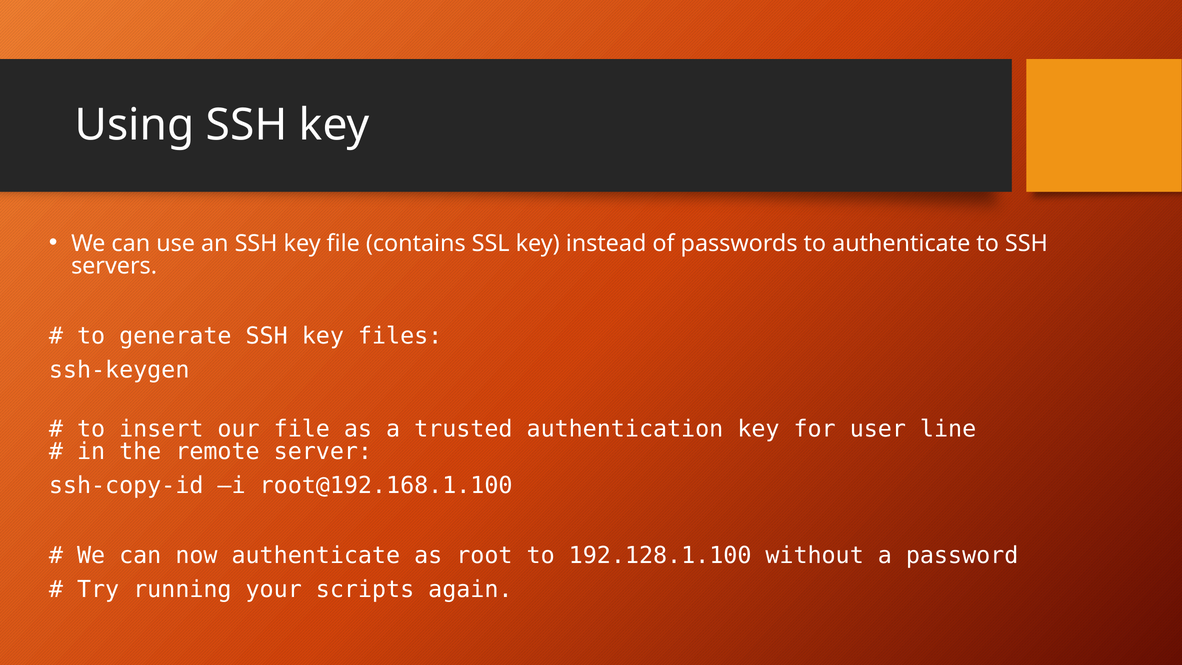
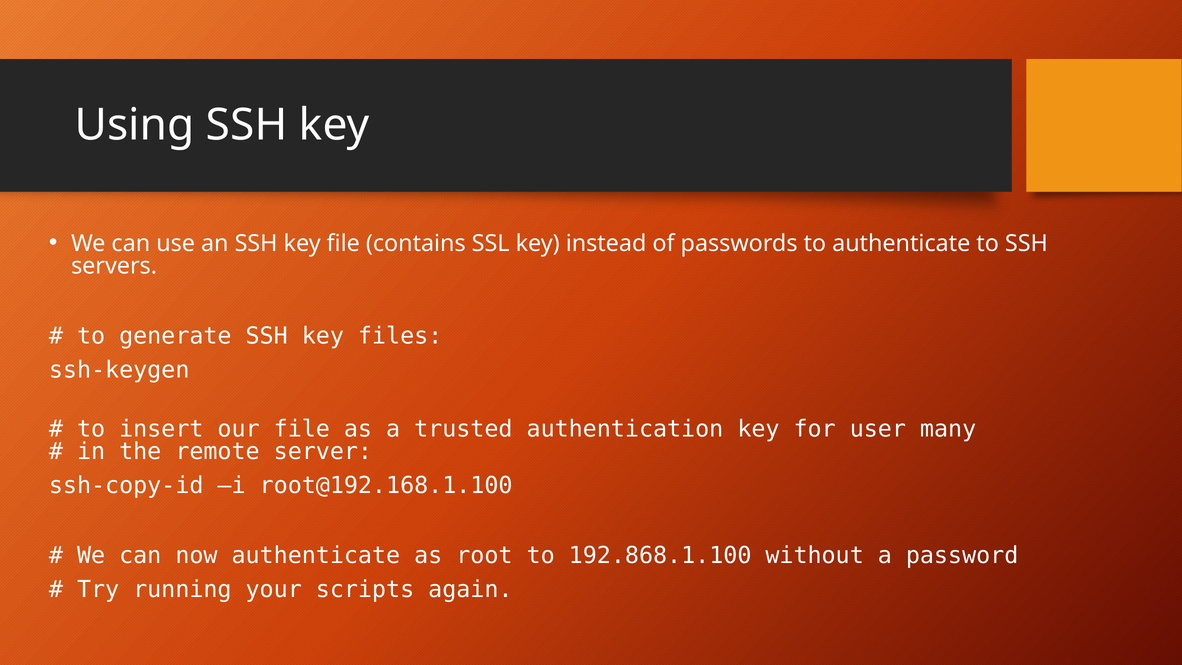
line: line -> many
192.128.1.100: 192.128.1.100 -> 192.868.1.100
